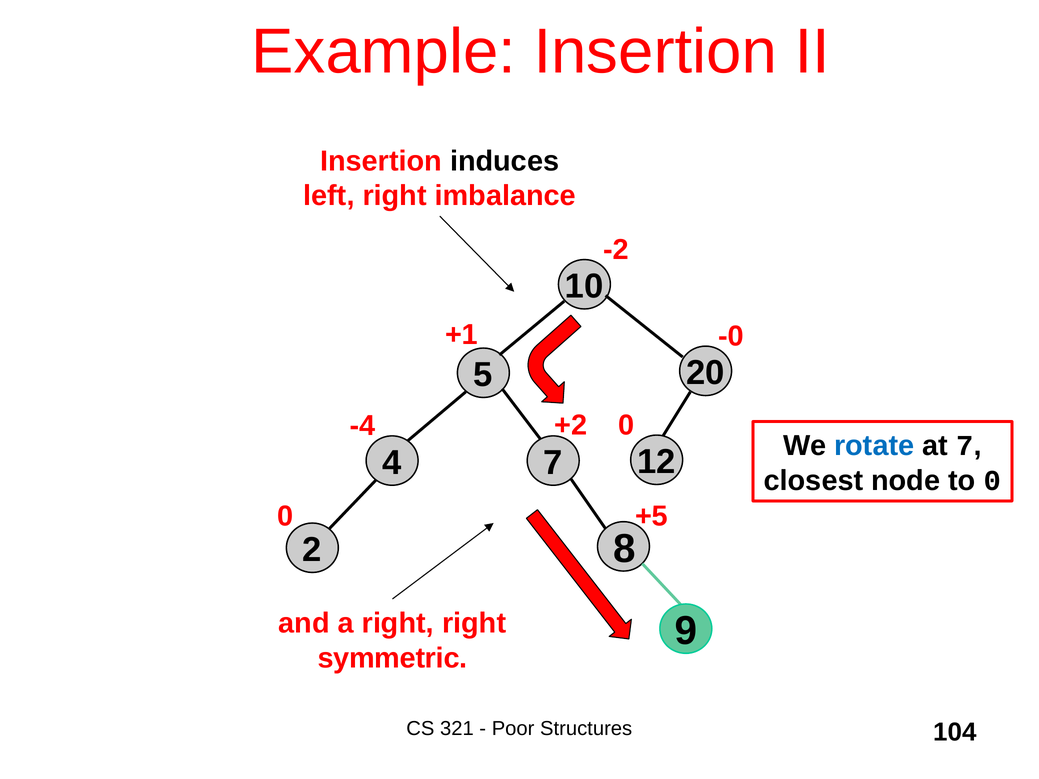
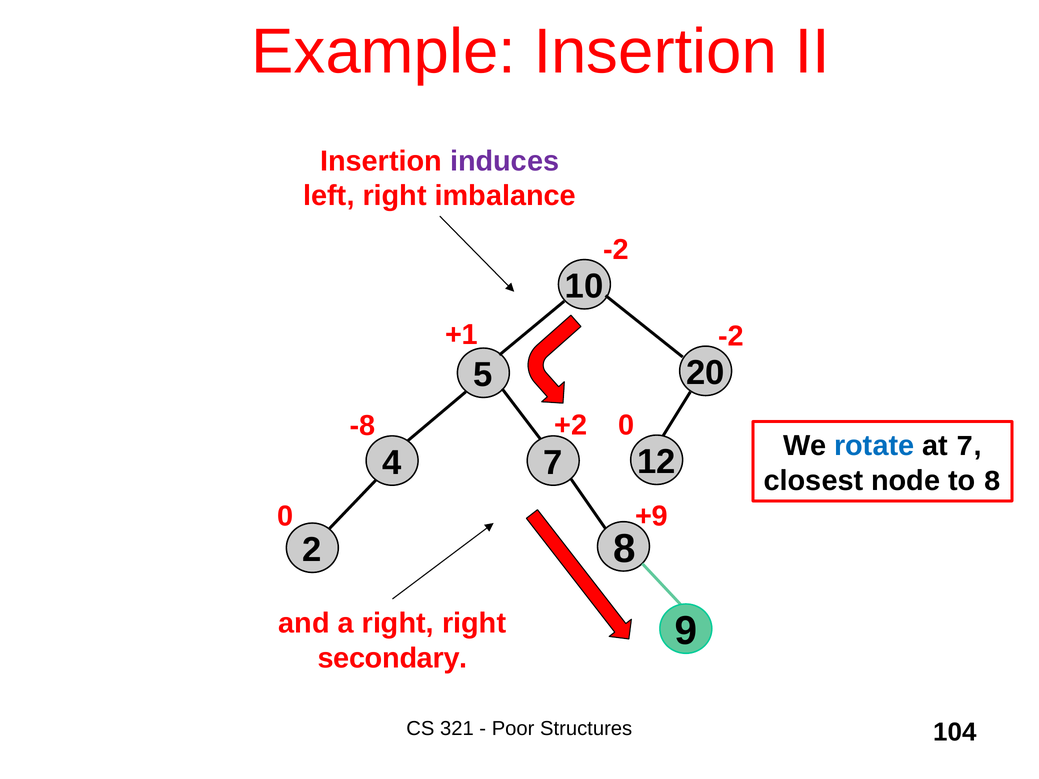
induces colour: black -> purple
-0 at (731, 336): -0 -> -2
-4: -4 -> -8
to 0: 0 -> 8
+5: +5 -> +9
symmetric: symmetric -> secondary
